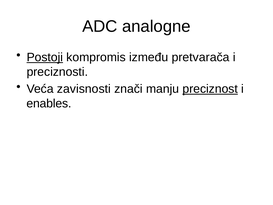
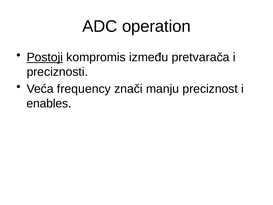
analogne: analogne -> operation
zavisnosti: zavisnosti -> frequency
preciznost underline: present -> none
